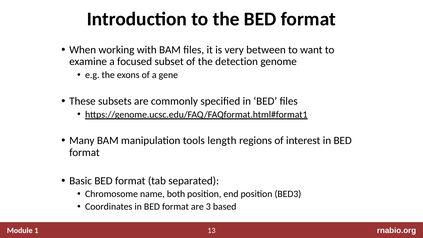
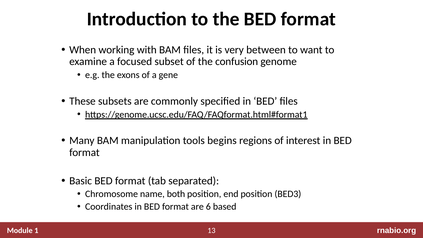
detection: detection -> confusion
length: length -> begins
3: 3 -> 6
